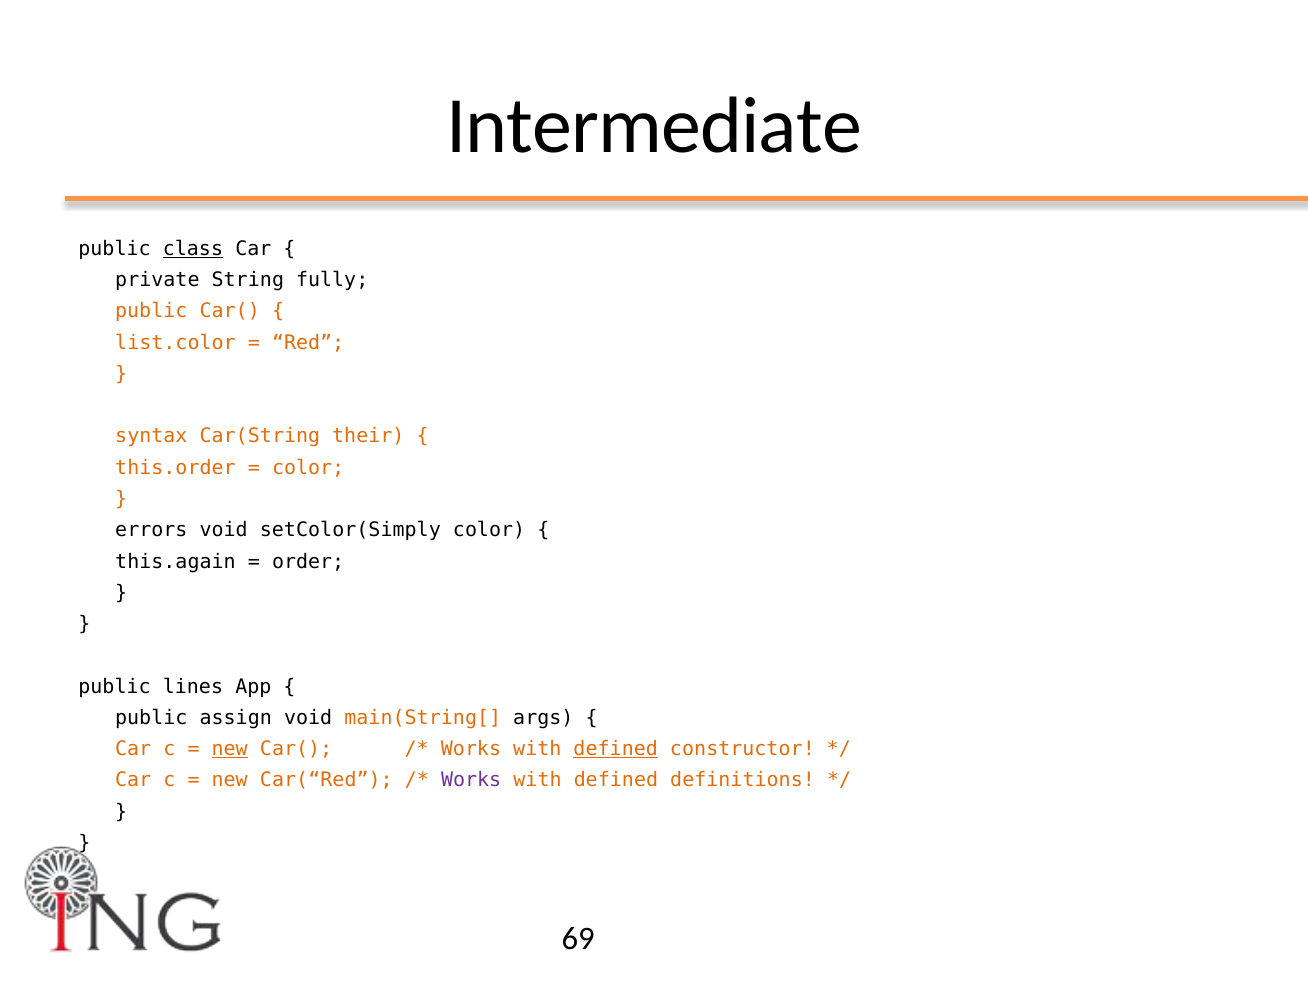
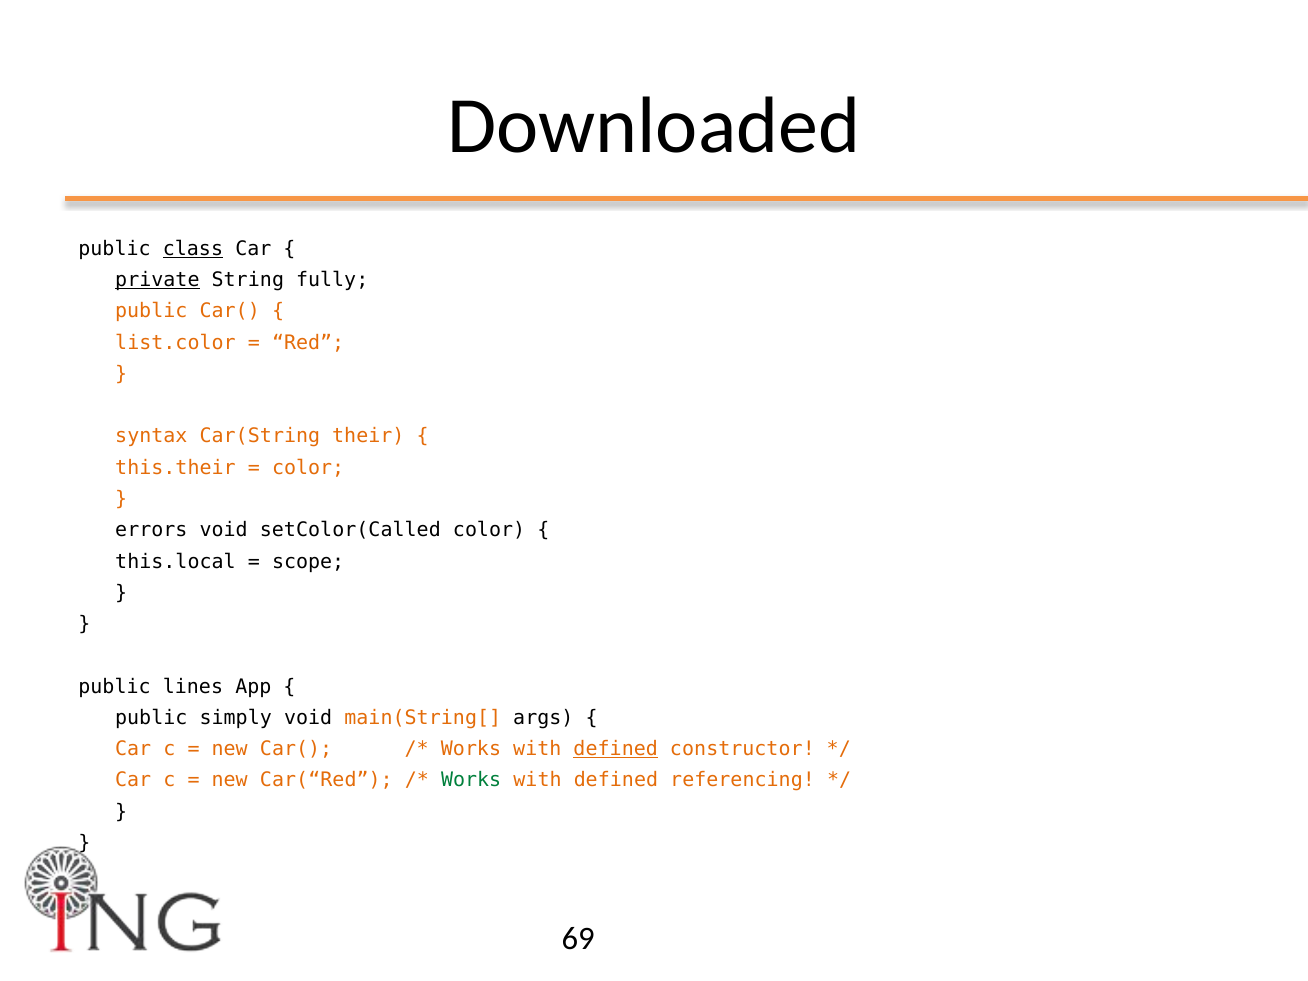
Intermediate: Intermediate -> Downloaded
private underline: none -> present
this.order: this.order -> this.their
setColor(Simply: setColor(Simply -> setColor(Called
this.again: this.again -> this.local
order: order -> scope
assign: assign -> simply
new at (230, 749) underline: present -> none
Works at (471, 780) colour: purple -> green
definitions: definitions -> referencing
